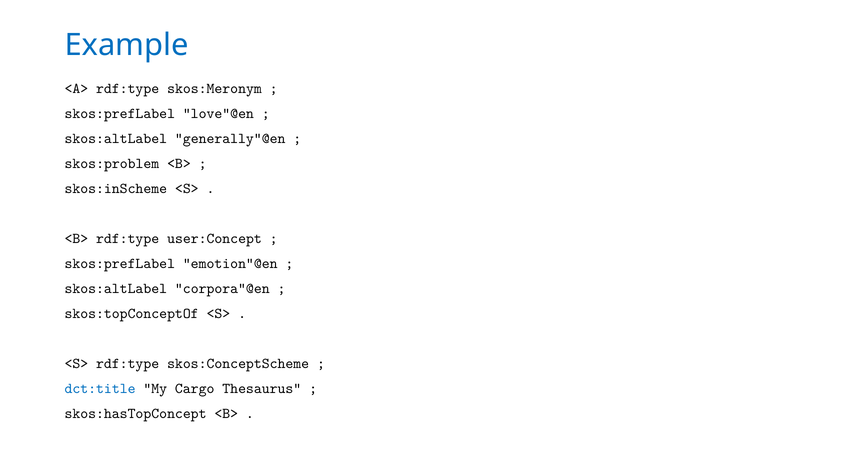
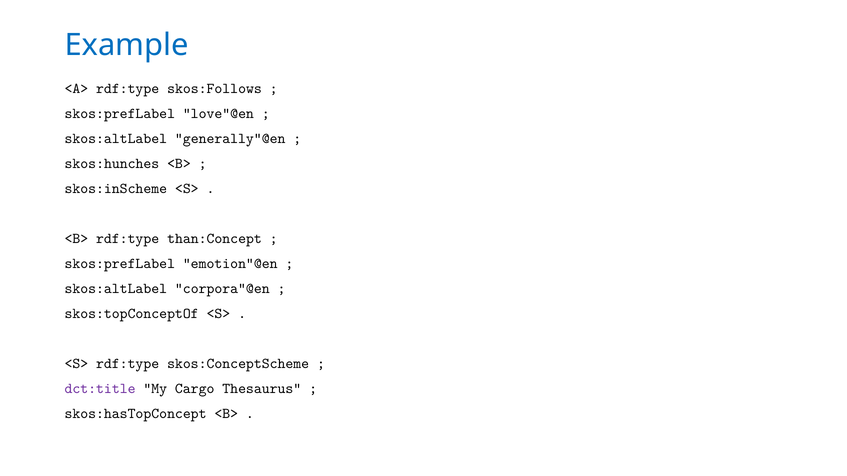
skos:Meronym: skos:Meronym -> skos:Follows
skos:problem: skos:problem -> skos:hunches
user:Concept: user:Concept -> than:Concept
dct:title colour: blue -> purple
